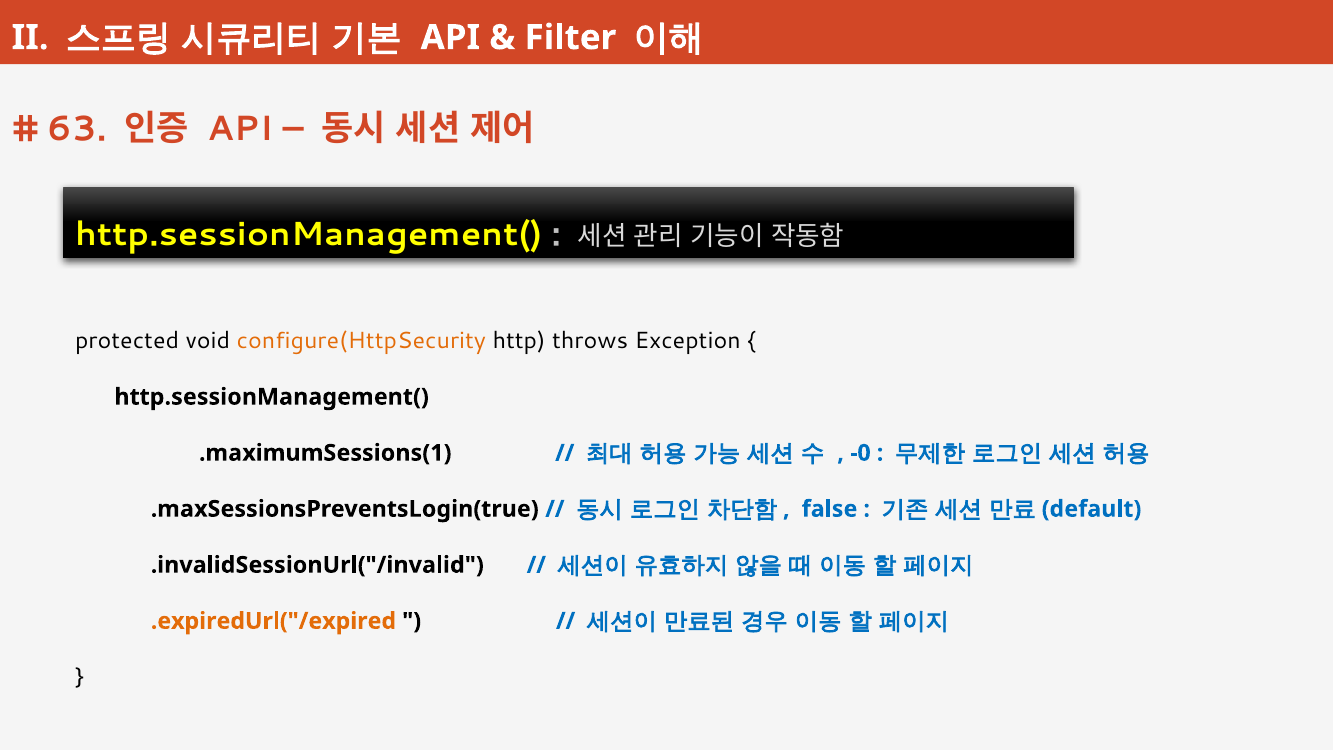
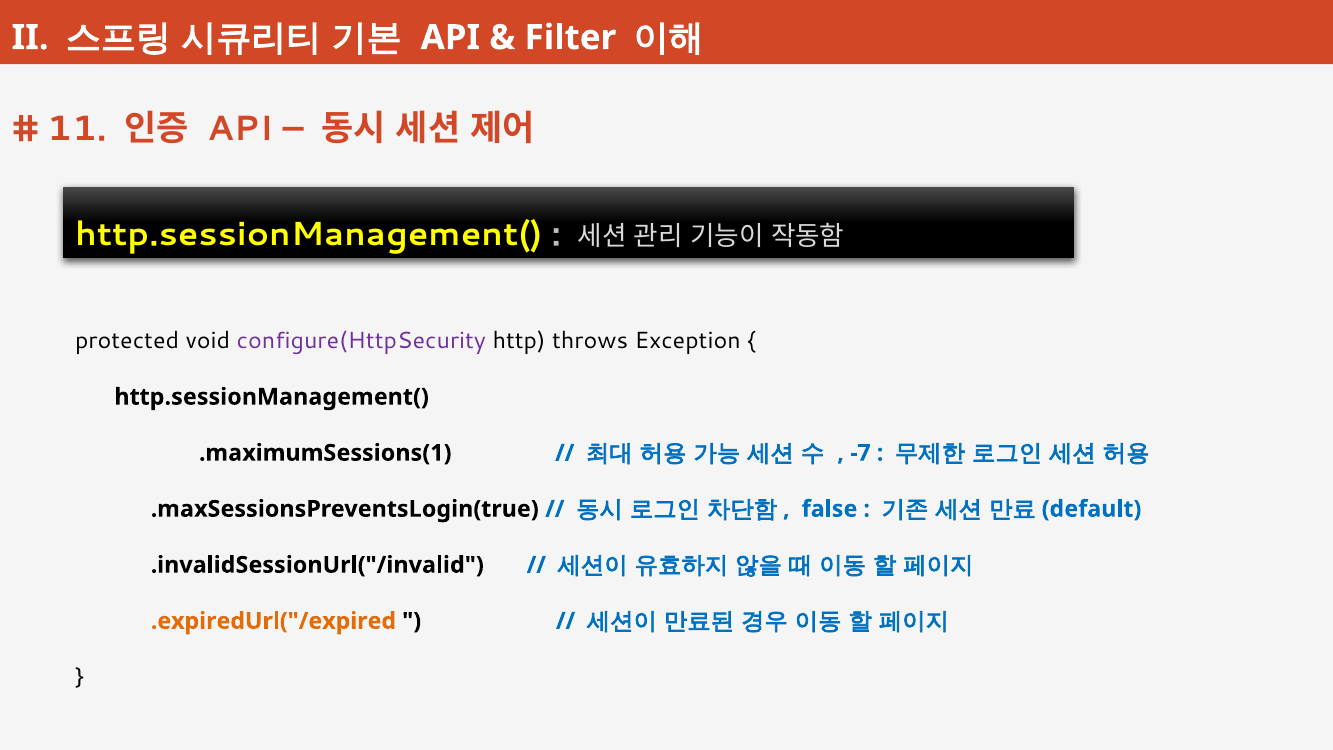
63: 63 -> 11
configure(HttpSecurity colour: orange -> purple
-0: -0 -> -7
